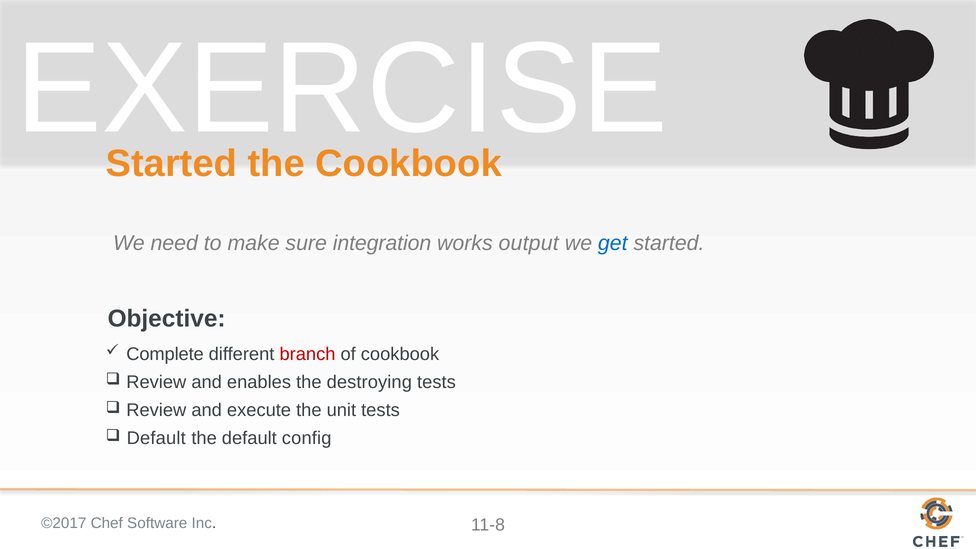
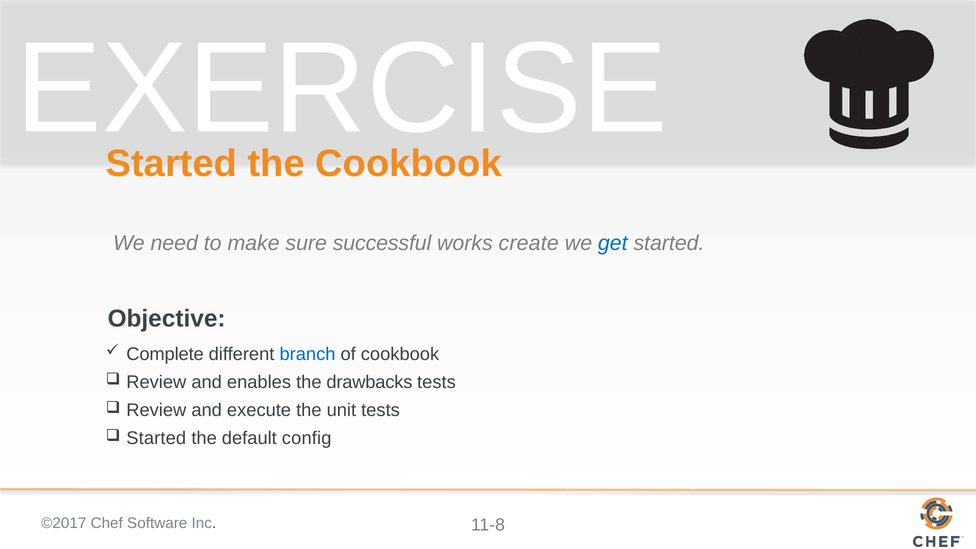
integration: integration -> successful
output: output -> create
branch colour: red -> blue
destroying: destroying -> drawbacks
Default at (156, 438): Default -> Started
